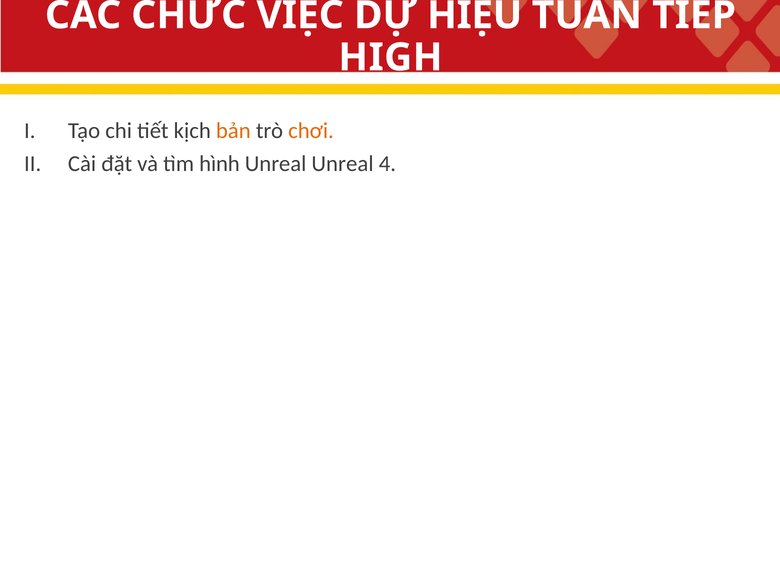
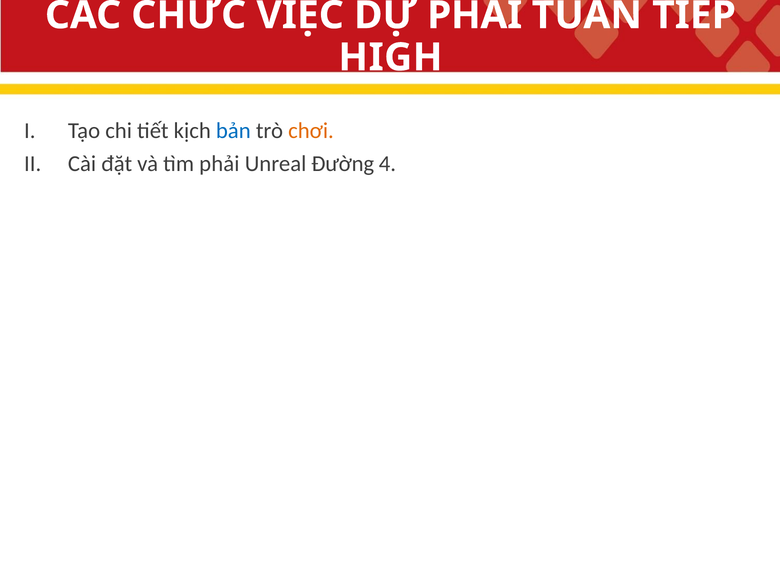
DỰ HIỆU: HIỆU -> PHẢI
bản colour: orange -> blue
tìm hình: hình -> phải
Unreal Unreal: Unreal -> Đường
